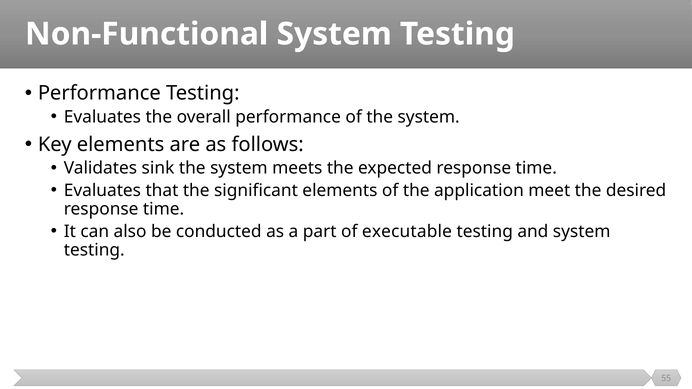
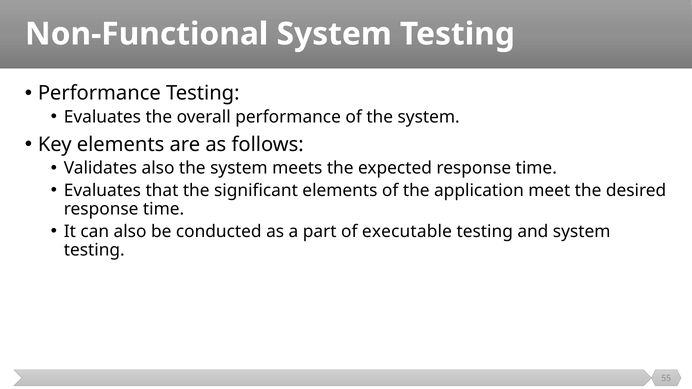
Validates sink: sink -> also
